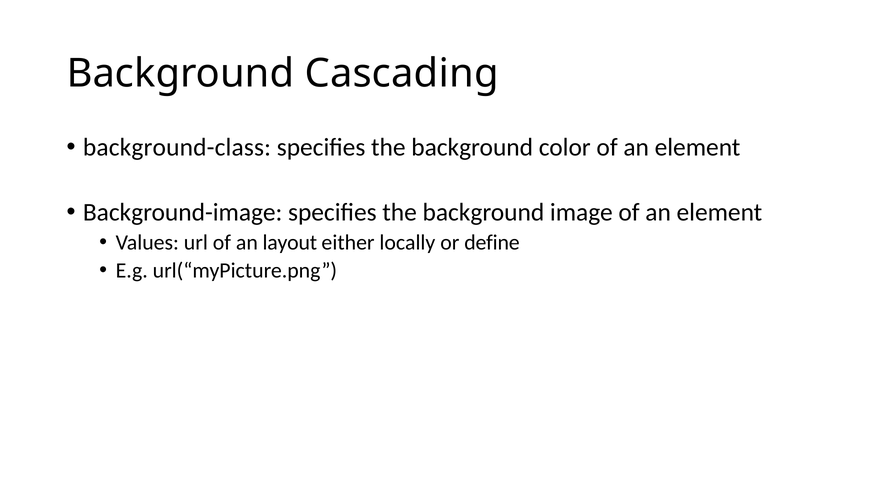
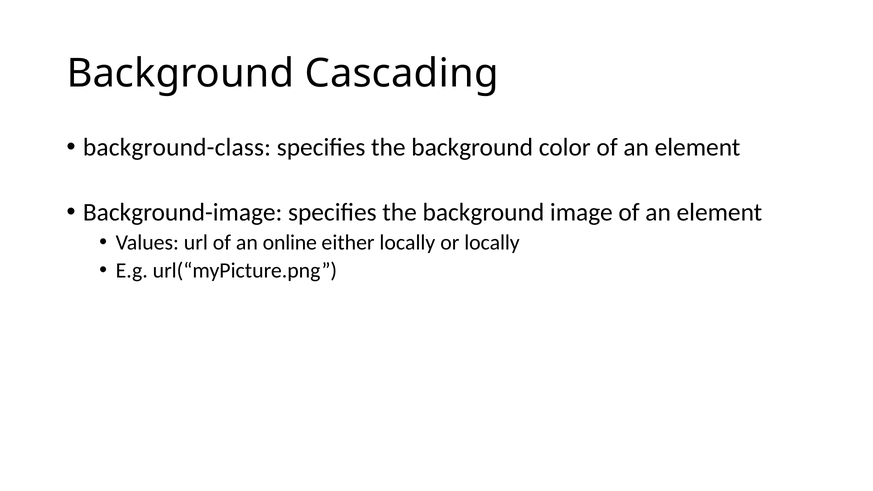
layout: layout -> online
or define: define -> locally
